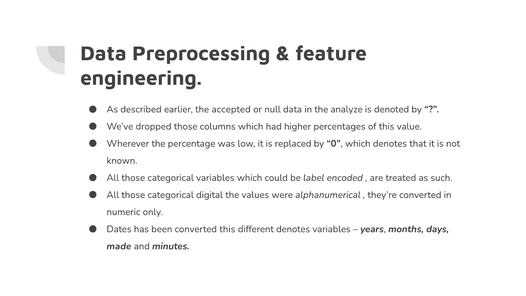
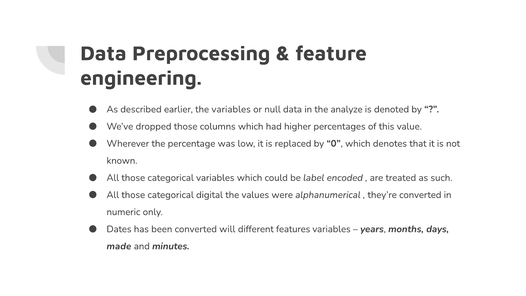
the accepted: accepted -> variables
converted this: this -> will
different denotes: denotes -> features
